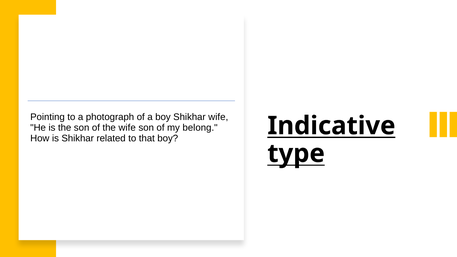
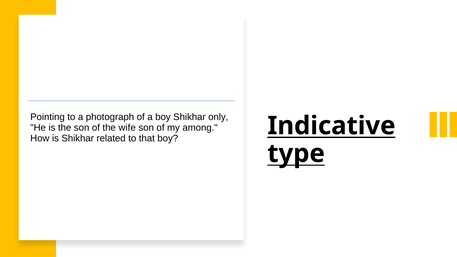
Shikhar wife: wife -> only
belong: belong -> among
